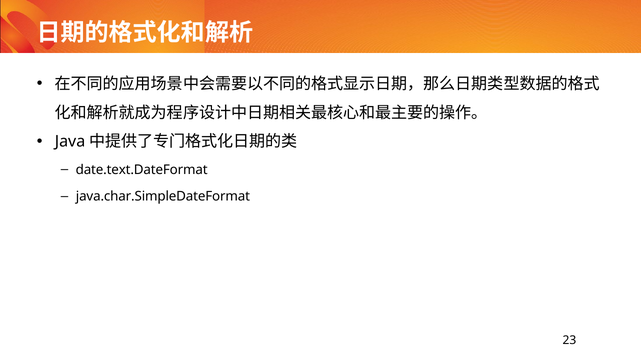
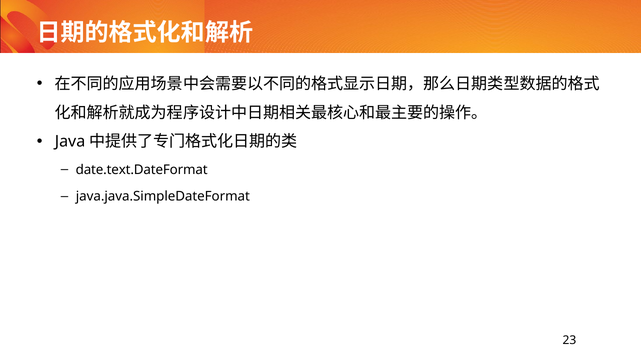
java.char.SimpleDateFormat: java.char.SimpleDateFormat -> java.java.SimpleDateFormat
